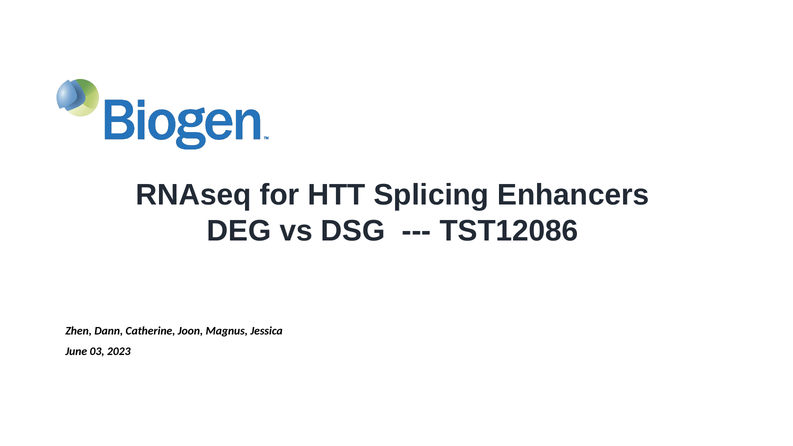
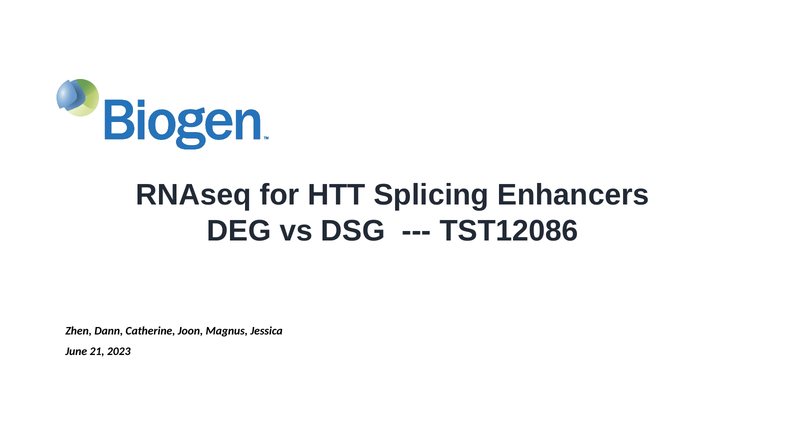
03: 03 -> 21
